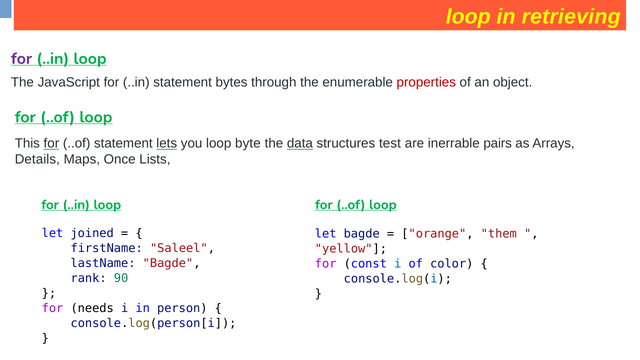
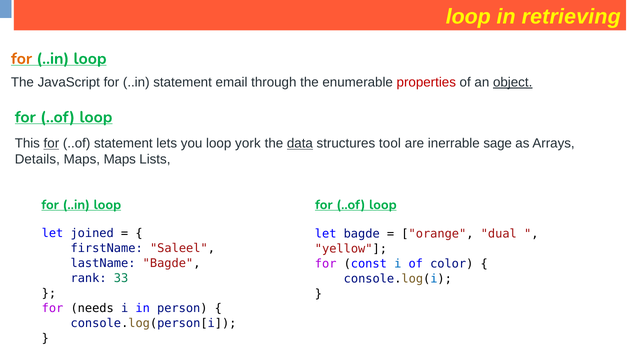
for at (22, 59) colour: purple -> orange
bytes: bytes -> email
object underline: none -> present
lets underline: present -> none
byte: byte -> york
test: test -> tool
pairs: pairs -> sage
Maps Once: Once -> Maps
them: them -> dual
90: 90 -> 33
